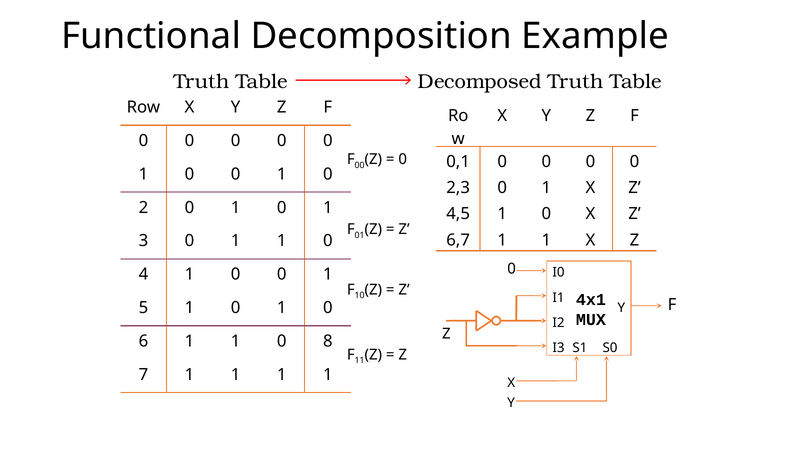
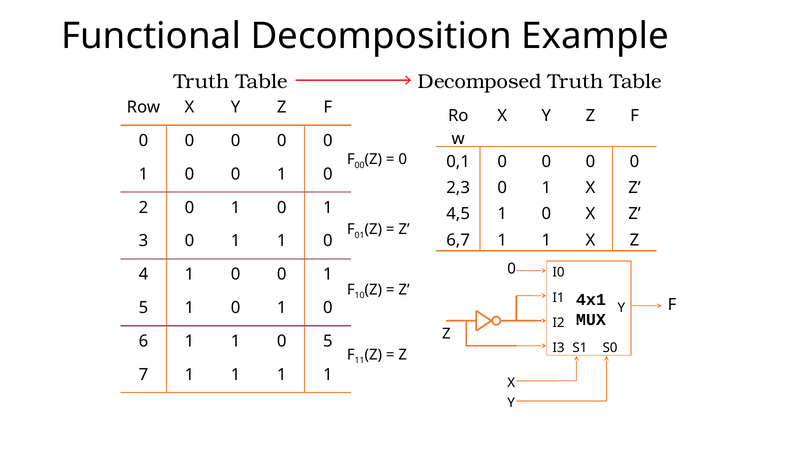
0 8: 8 -> 5
